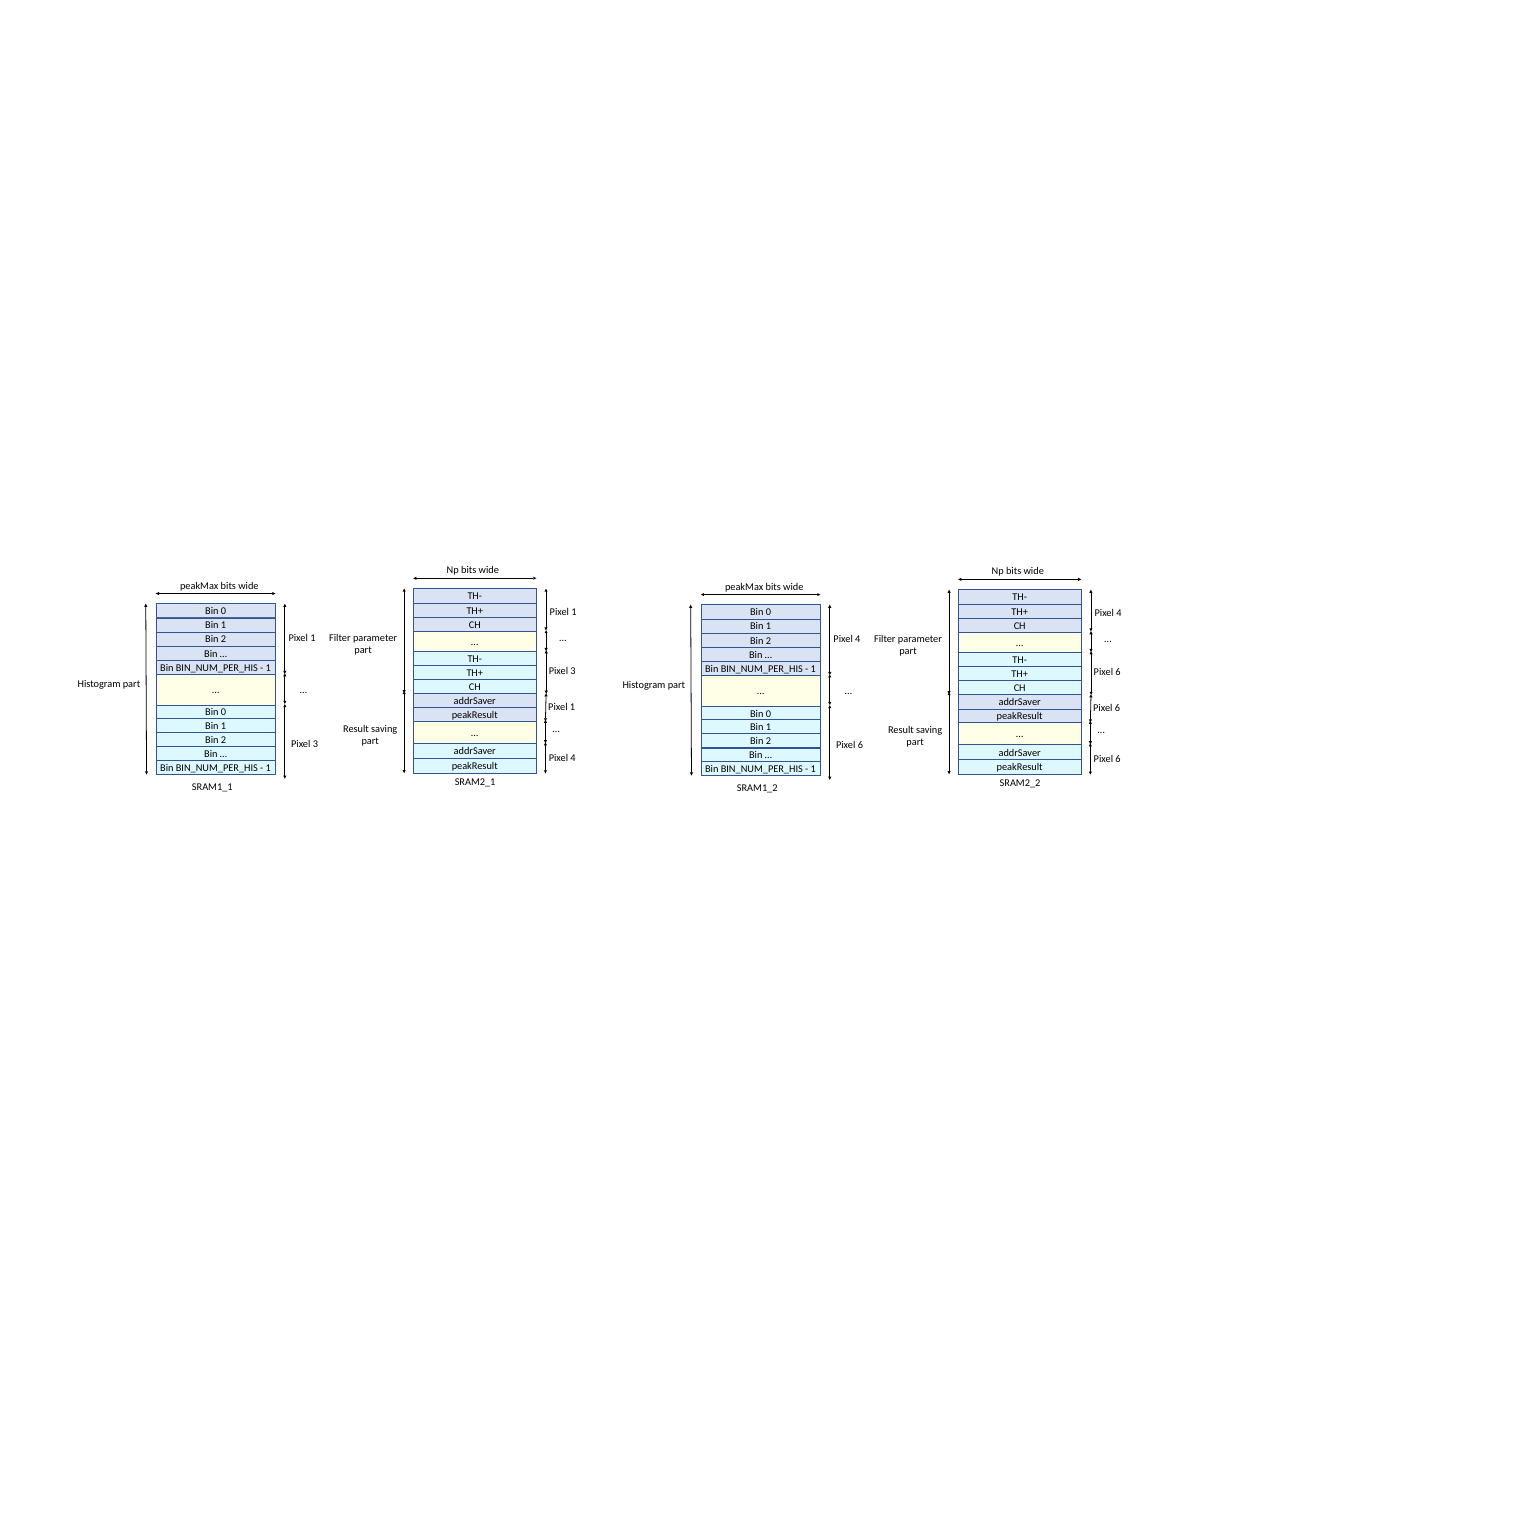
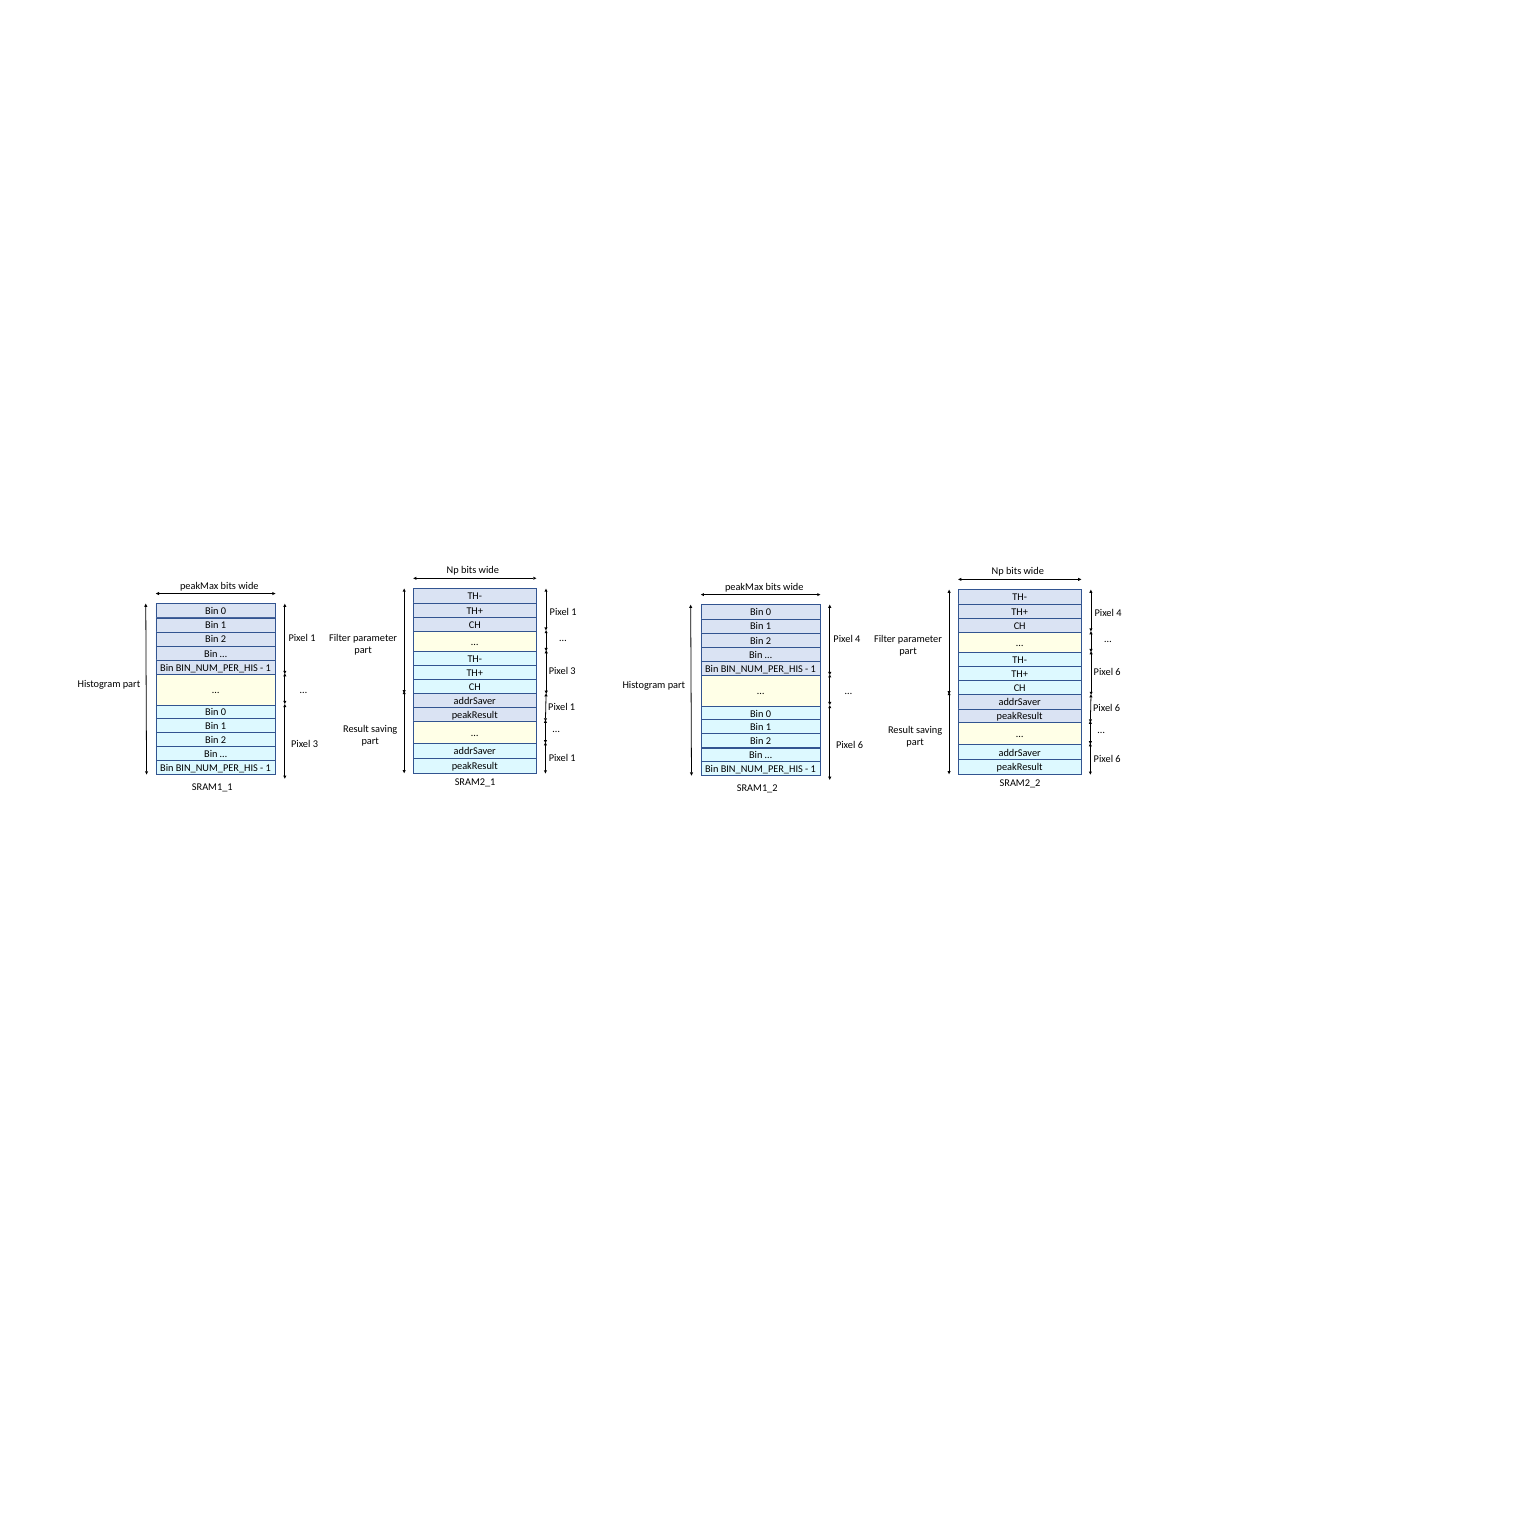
4 at (573, 758): 4 -> 1
